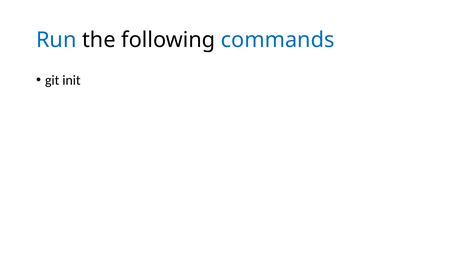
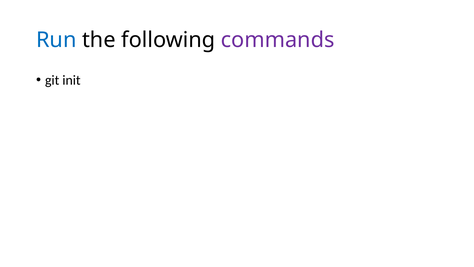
commands colour: blue -> purple
